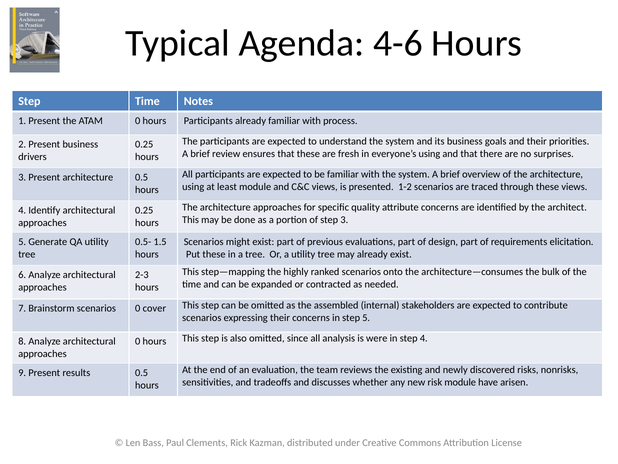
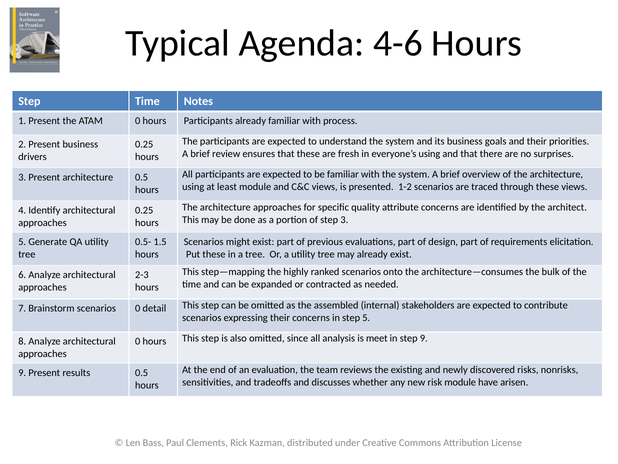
cover: cover -> detail
were: were -> meet
step 4: 4 -> 9
